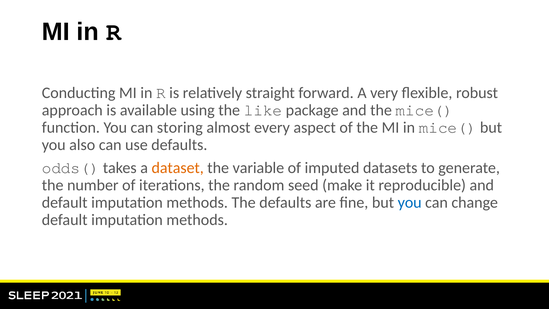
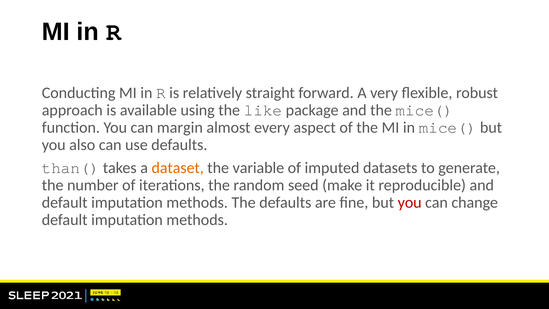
storing: storing -> margin
odds(: odds( -> than(
you at (410, 202) colour: blue -> red
